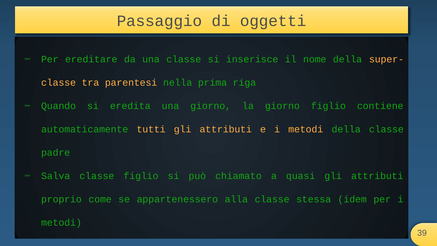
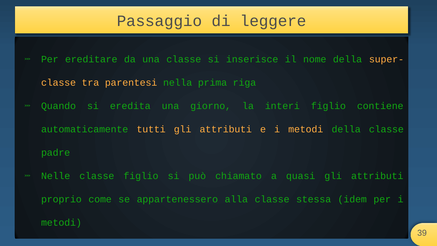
oggetti: oggetti -> leggere
la giorno: giorno -> interi
Salva: Salva -> Nelle
